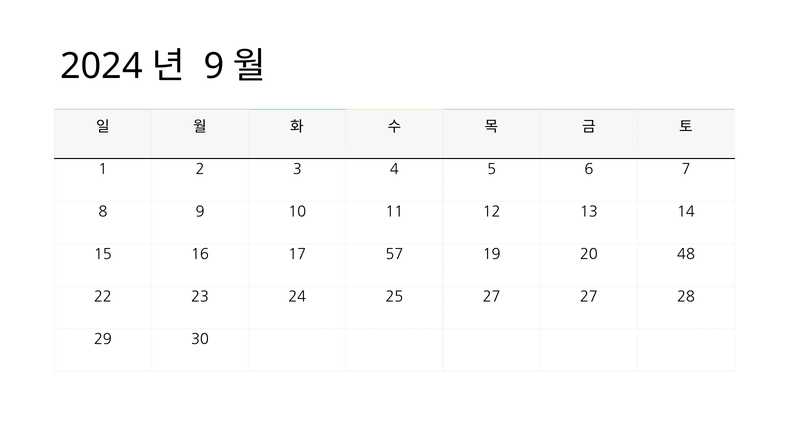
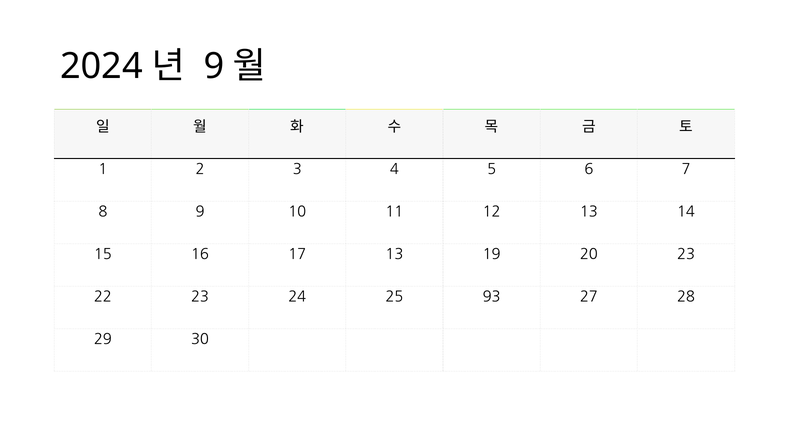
17 57: 57 -> 13
20 48: 48 -> 23
25 27: 27 -> 93
